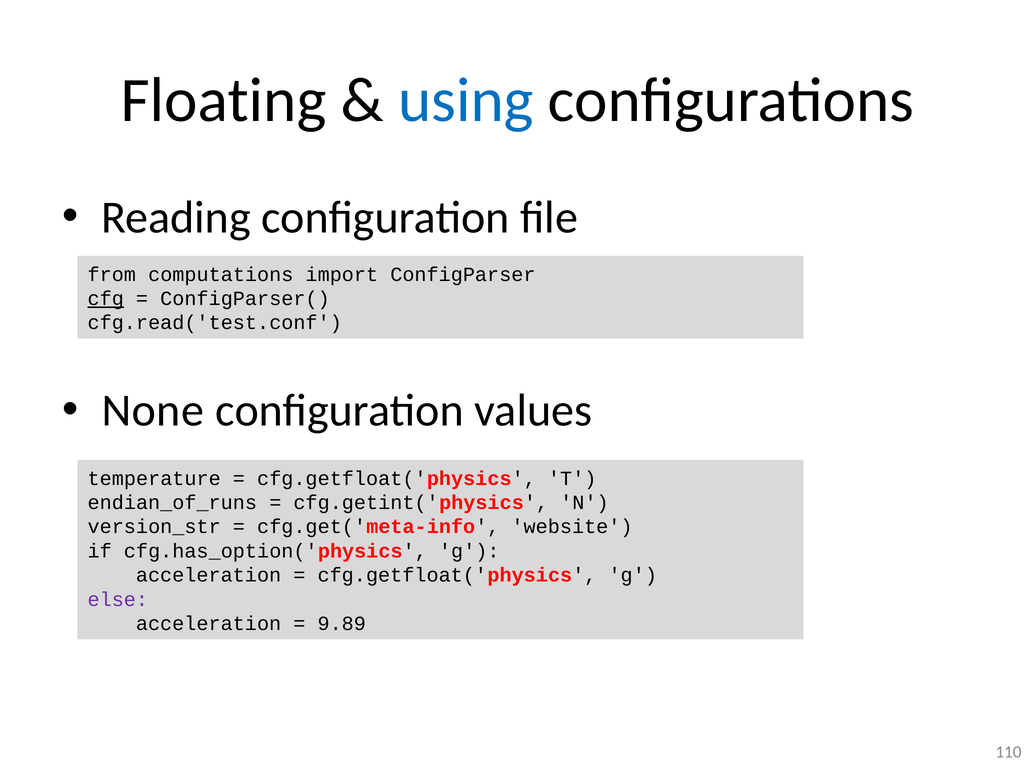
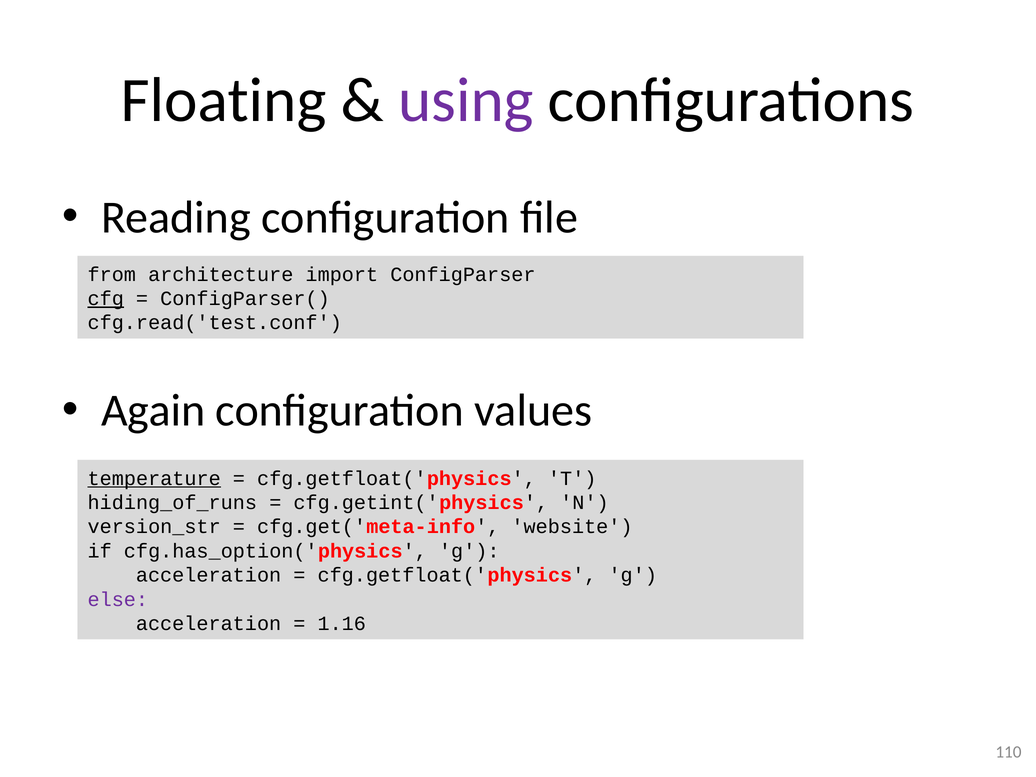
using colour: blue -> purple
computations: computations -> architecture
None: None -> Again
temperature underline: none -> present
endian_of_runs: endian_of_runs -> hiding_of_runs
9.89: 9.89 -> 1.16
